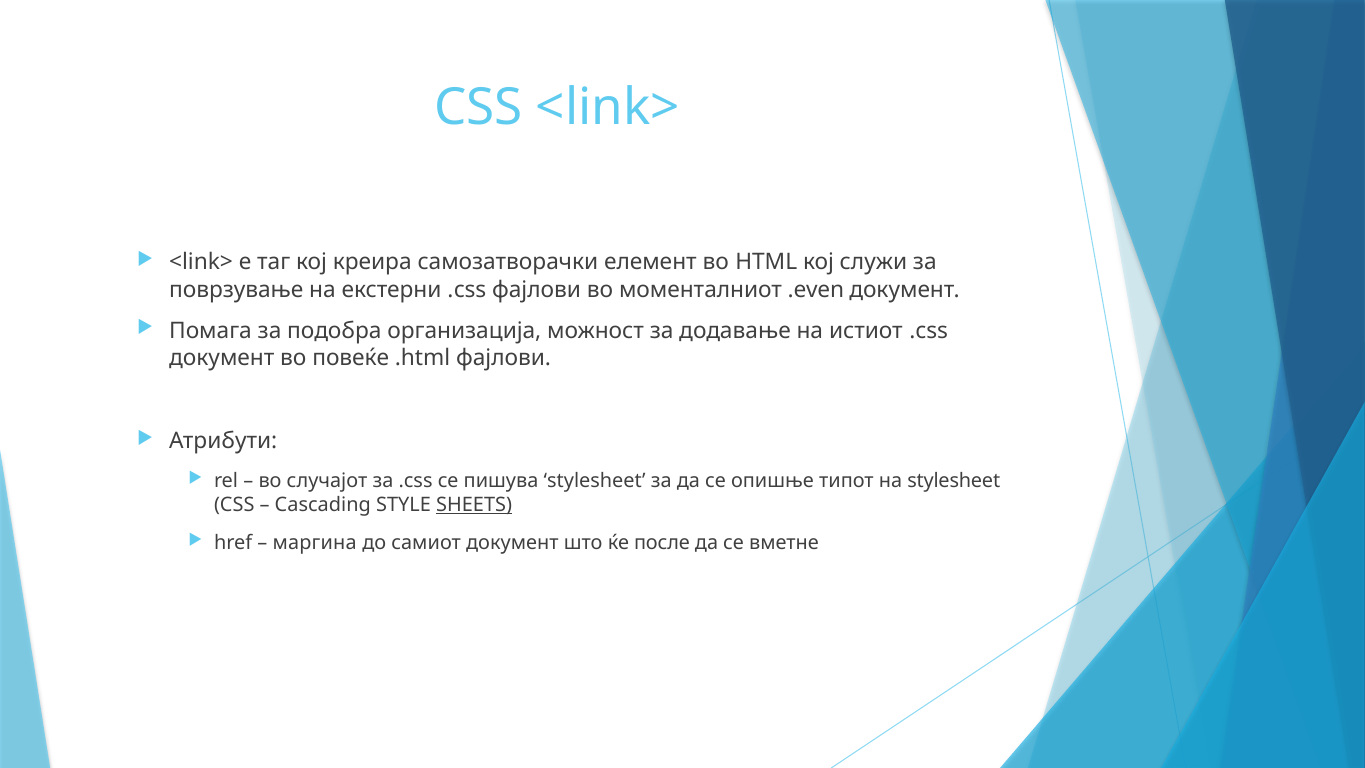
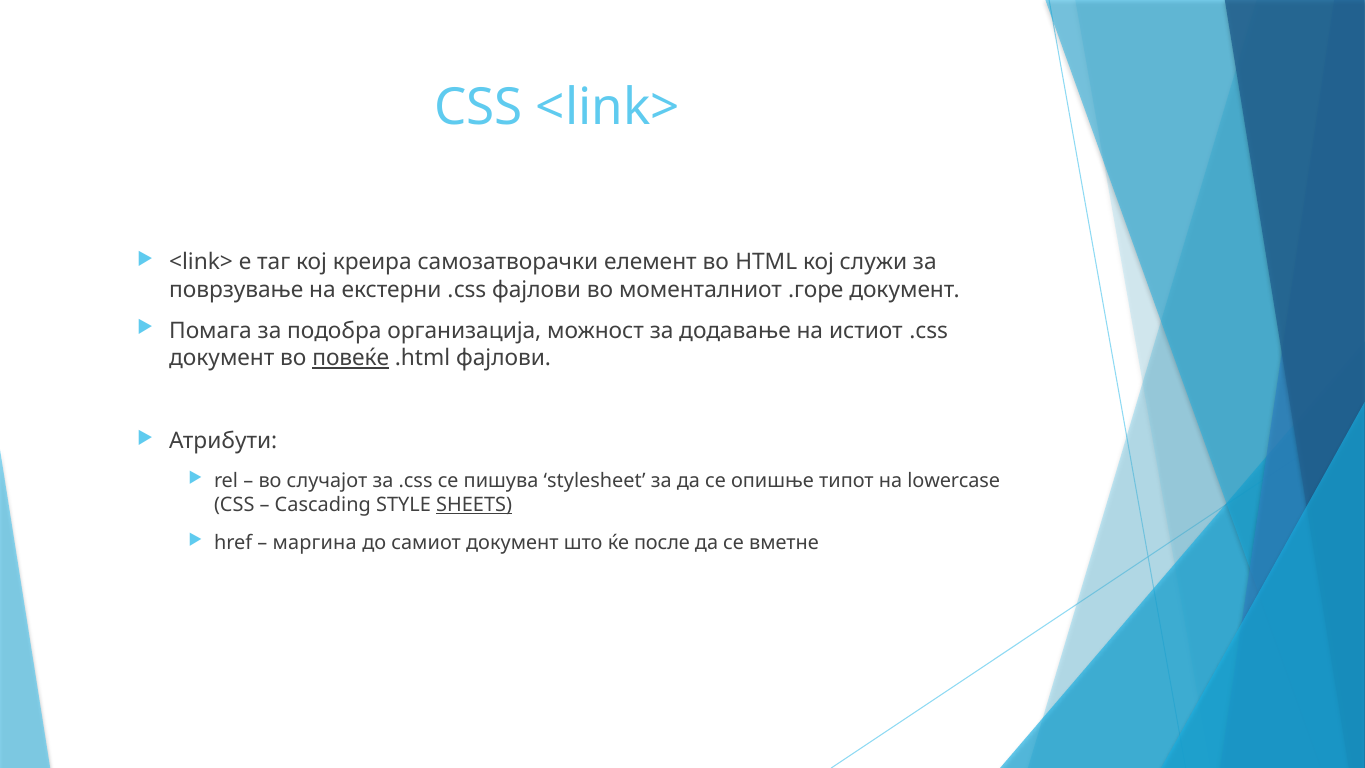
.even: .even -> .горе
повеќе underline: none -> present
на stylesheet: stylesheet -> lowercase
